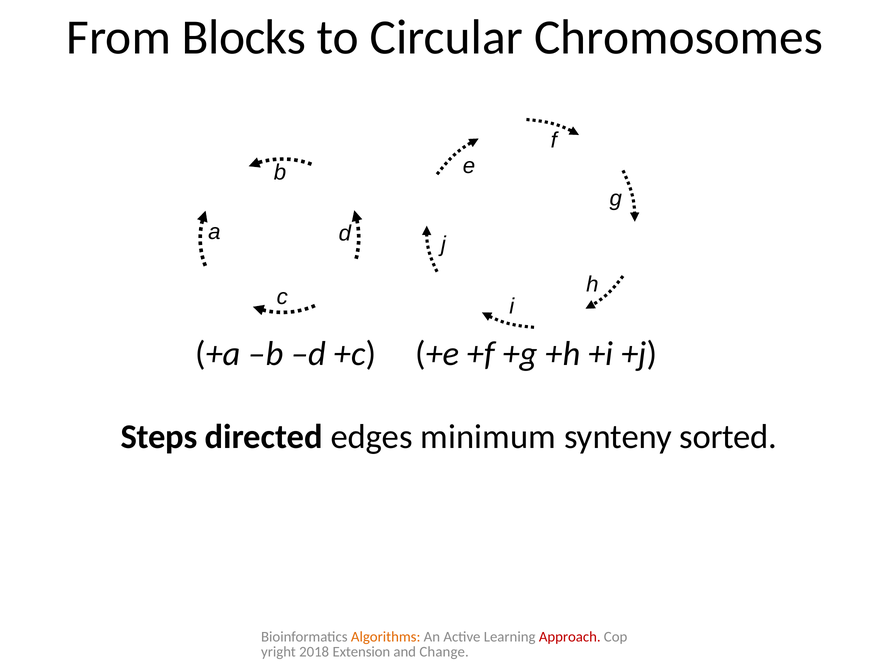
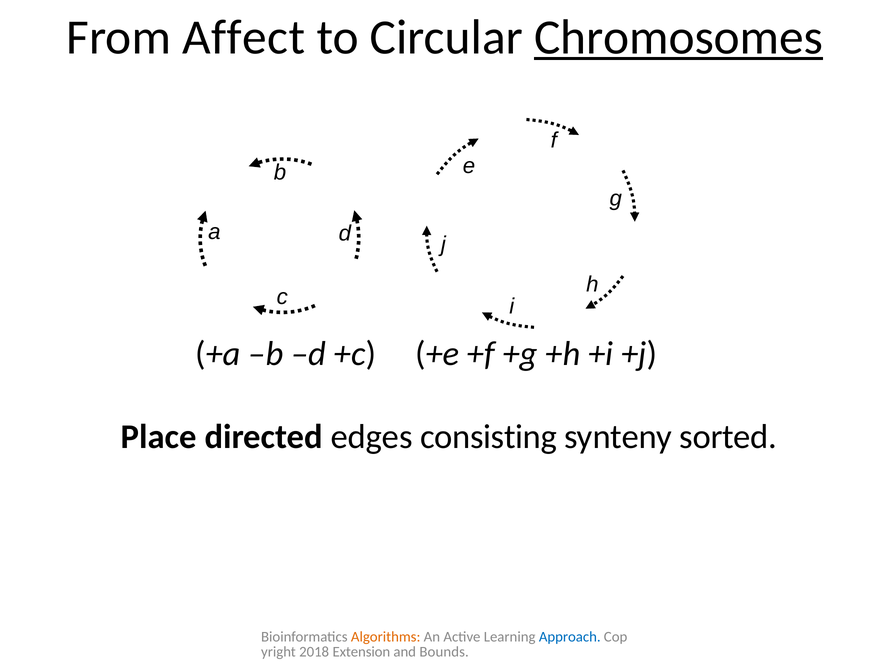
Blocks: Blocks -> Affect
Chromosomes underline: none -> present
Steps: Steps -> Place
minimum: minimum -> consisting
Approach colour: red -> blue
Change: Change -> Bounds
